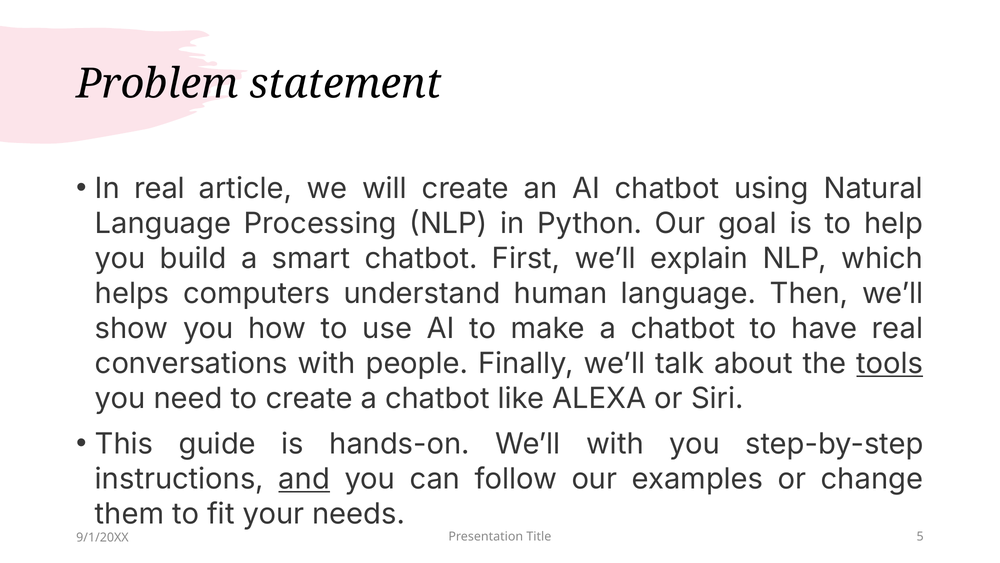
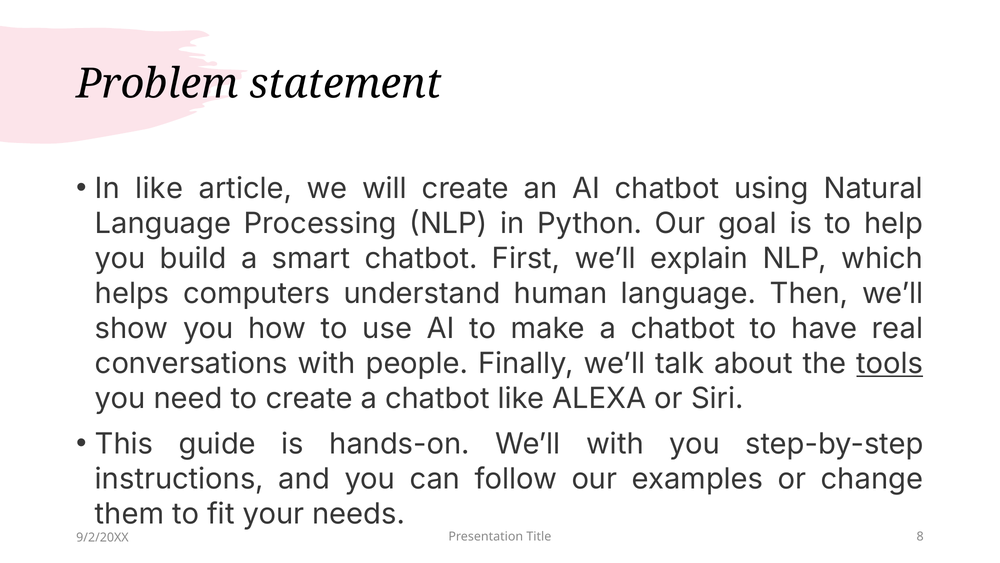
In real: real -> like
and underline: present -> none
5: 5 -> 8
9/1/20XX: 9/1/20XX -> 9/2/20XX
